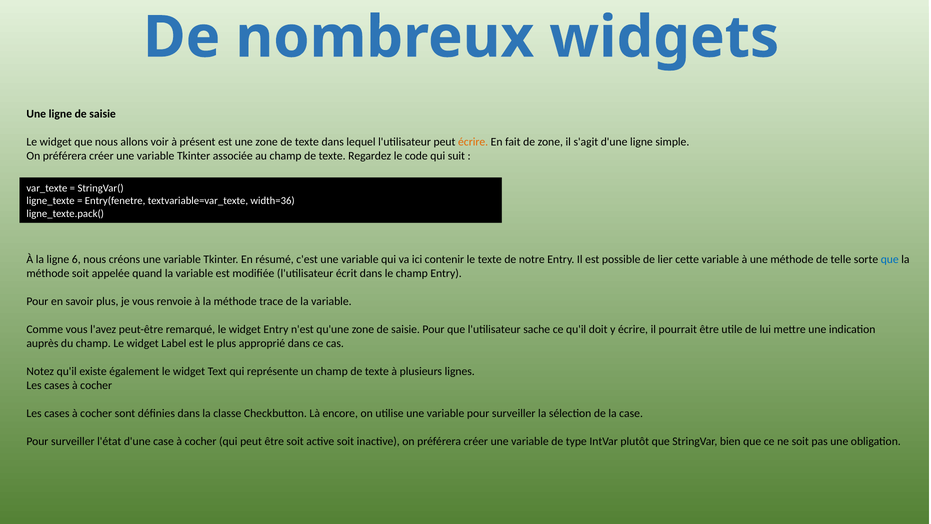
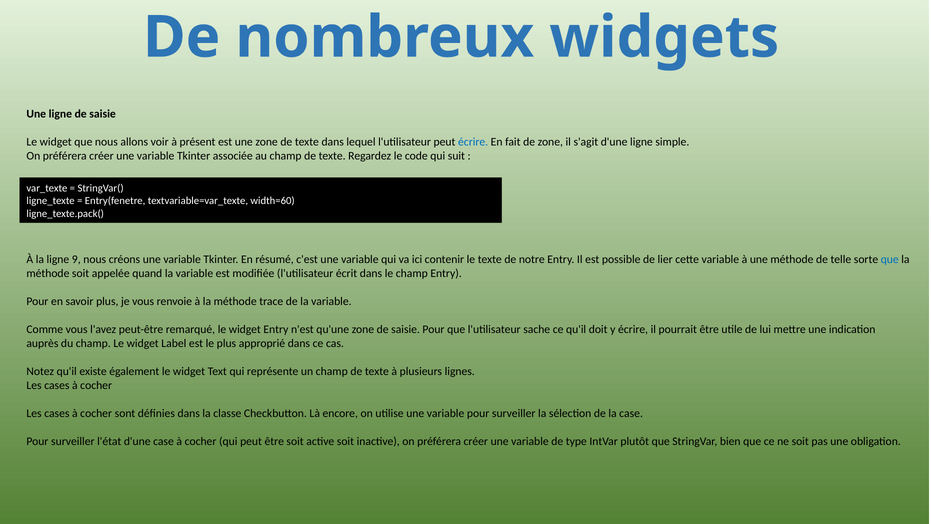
écrire at (473, 142) colour: orange -> blue
width=36: width=36 -> width=60
6: 6 -> 9
